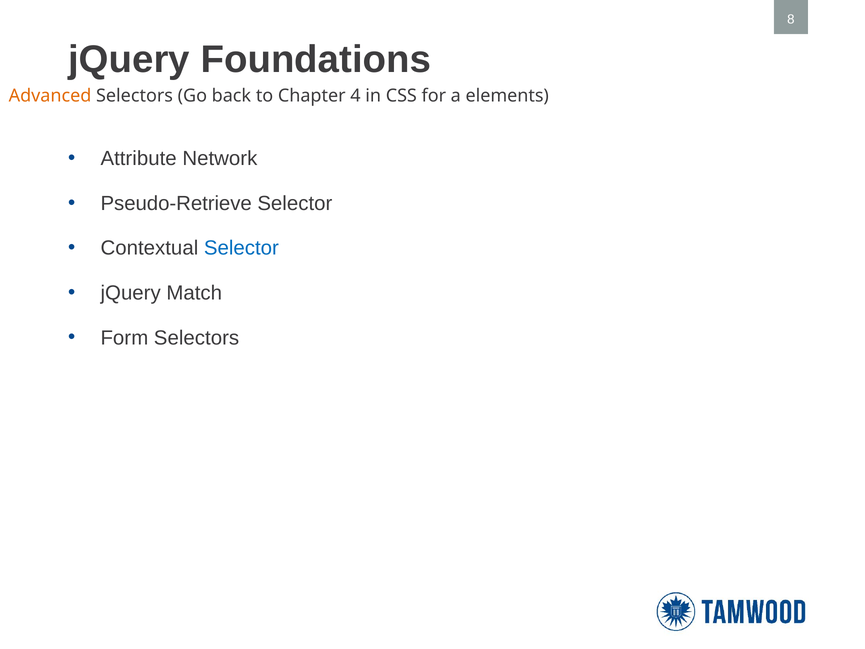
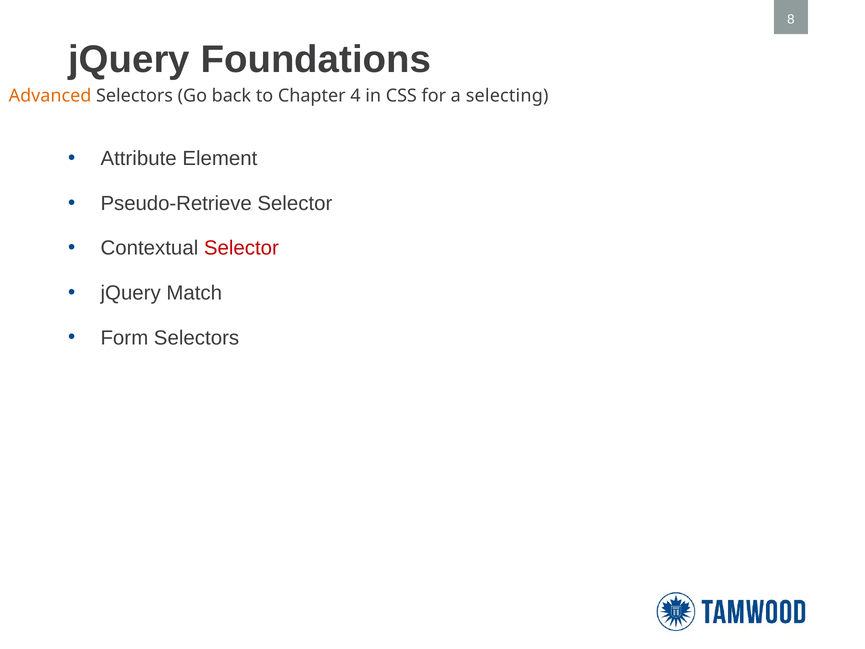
elements: elements -> selecting
Network: Network -> Element
Selector at (241, 248) colour: blue -> red
